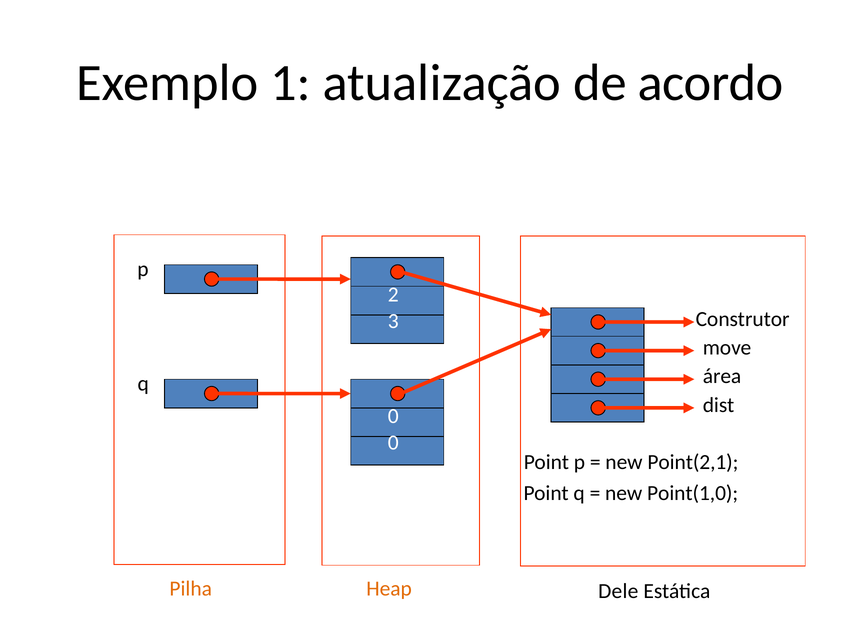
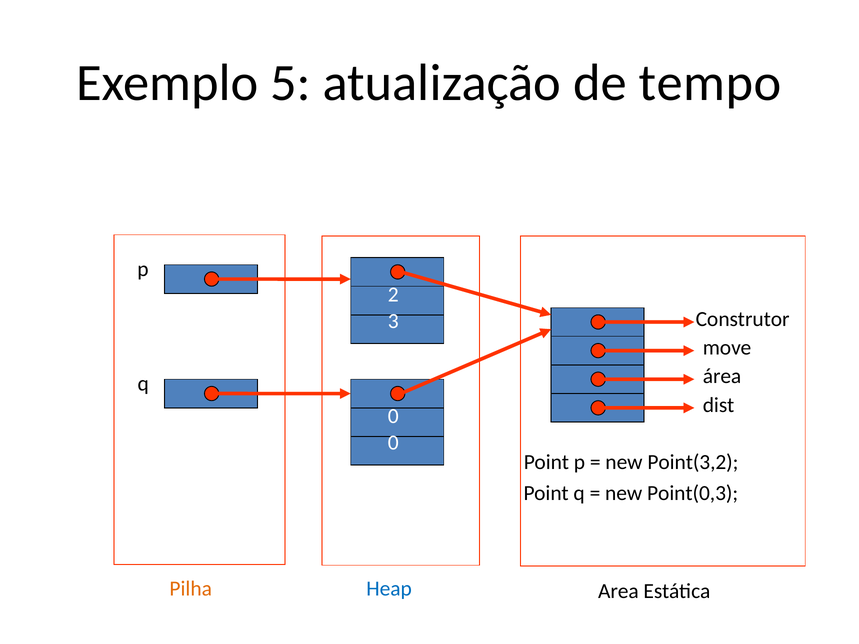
1: 1 -> 5
acordo: acordo -> tempo
Point(2,1: Point(2,1 -> Point(3,2
Point(1,0: Point(1,0 -> Point(0,3
Heap colour: orange -> blue
Dele: Dele -> Area
